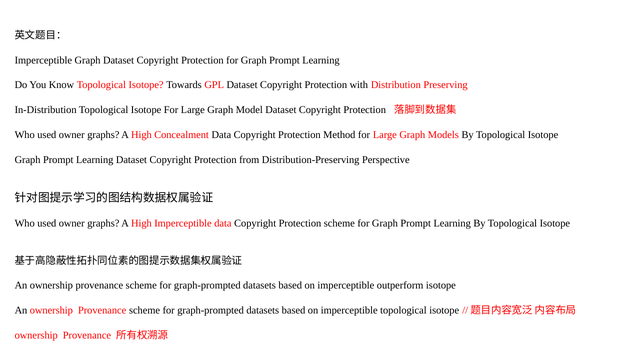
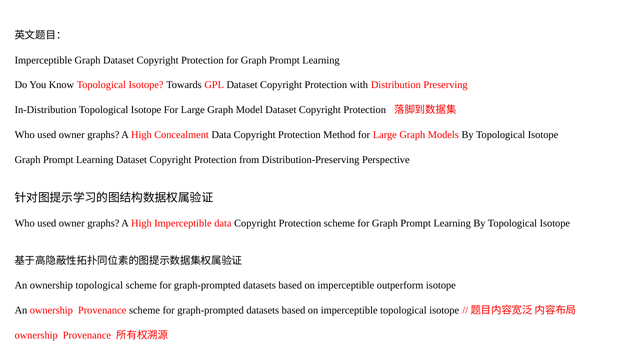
provenance at (99, 286): provenance -> topological
